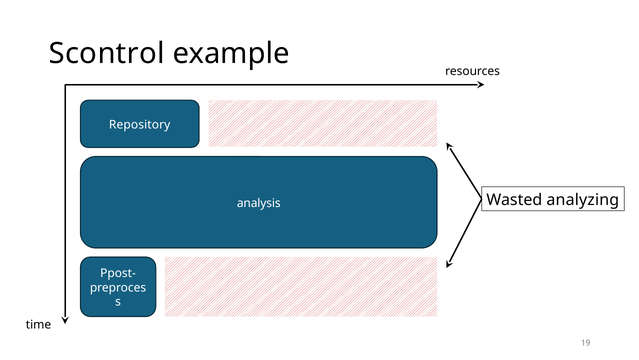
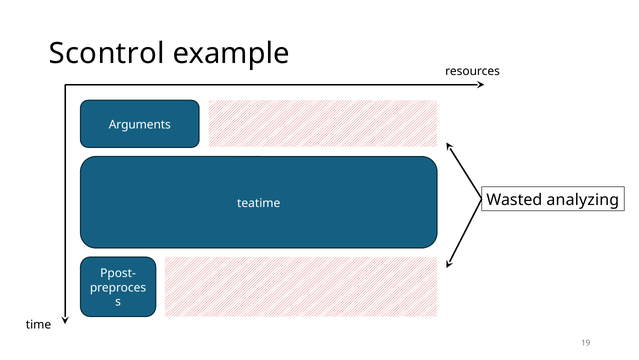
Repository: Repository -> Arguments
analysis: analysis -> teatime
